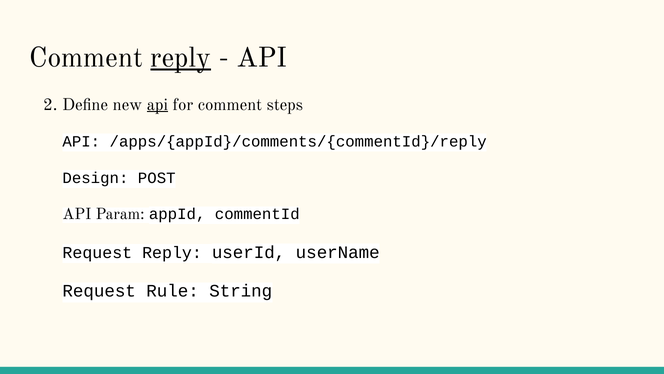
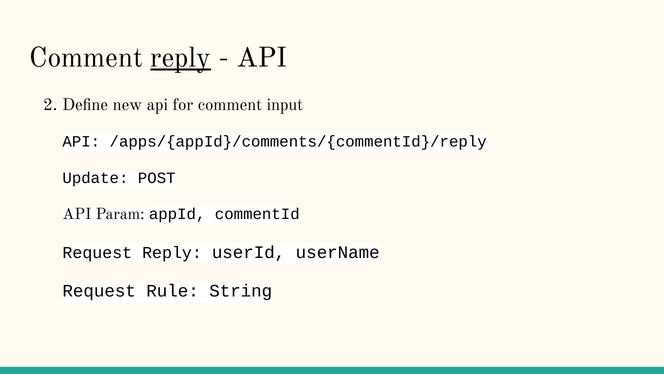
api at (157, 104) underline: present -> none
steps: steps -> input
Design: Design -> Update
